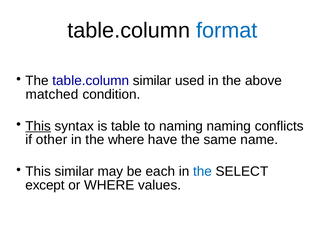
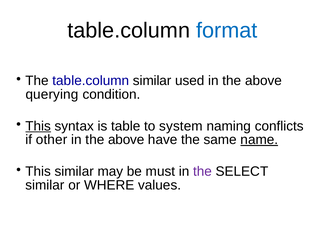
matched: matched -> querying
to naming: naming -> system
where at (126, 140): where -> above
name underline: none -> present
each: each -> must
the at (203, 171) colour: blue -> purple
except at (45, 185): except -> similar
